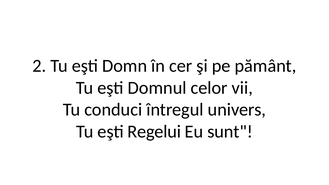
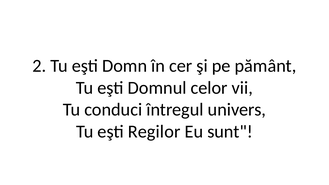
Regelui: Regelui -> Regilor
